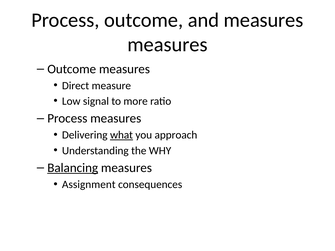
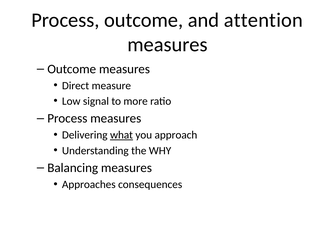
and measures: measures -> attention
Balancing underline: present -> none
Assignment: Assignment -> Approaches
